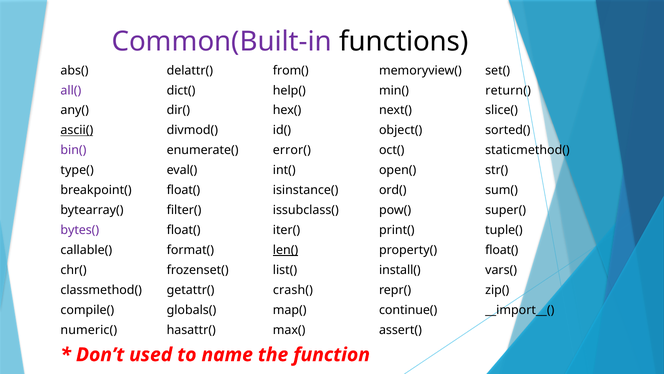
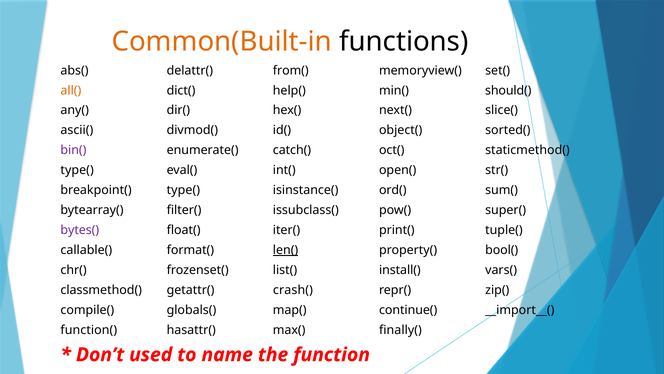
Common(Built-in colour: purple -> orange
all( colour: purple -> orange
return(: return( -> should(
ascii( underline: present -> none
error(: error( -> catch(
breakpoint( float(: float( -> type(
property( float(: float( -> bool(
numeric(: numeric( -> function(
assert(: assert( -> finally(
